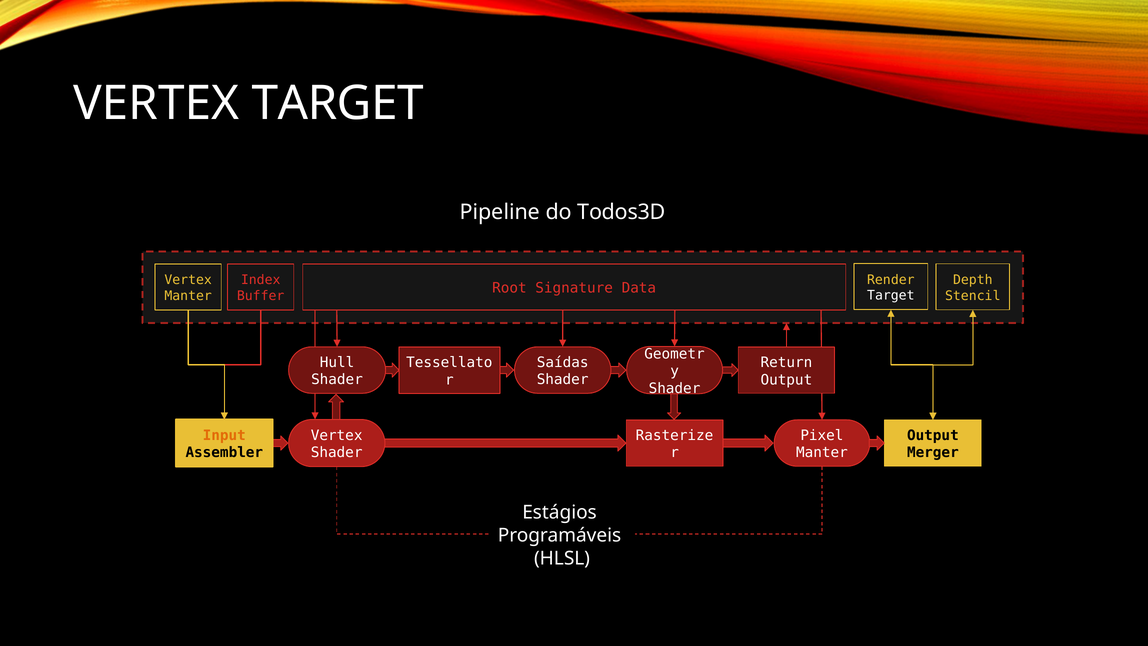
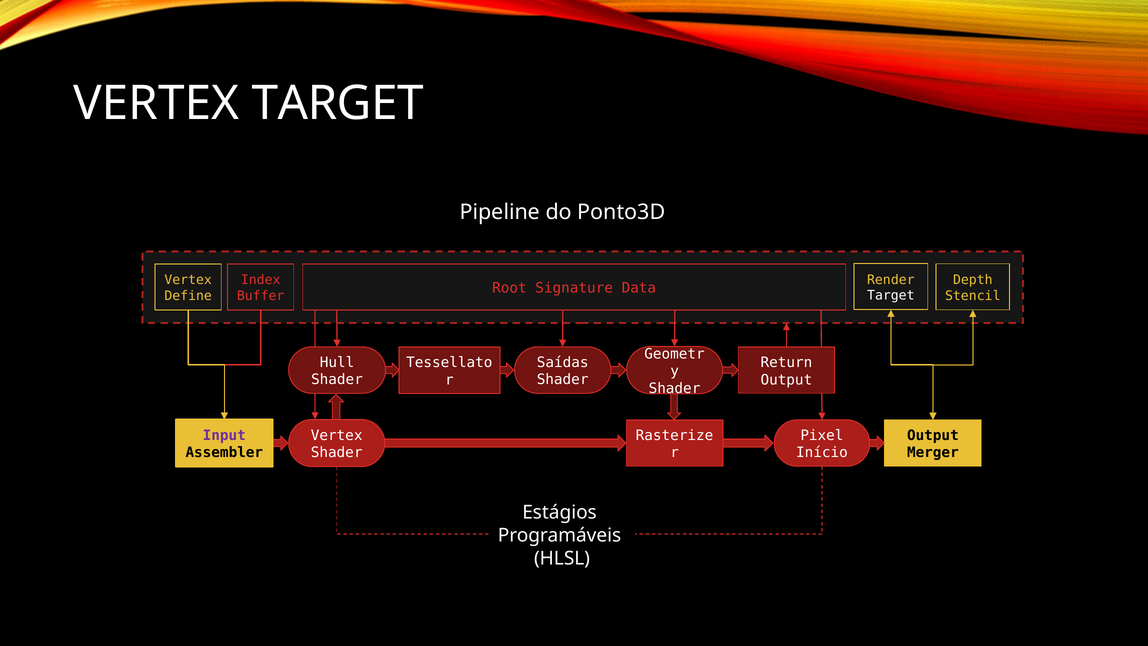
Todos3D: Todos3D -> Ponto3D
Manter at (188, 296): Manter -> Define
Input colour: orange -> purple
Manter at (822, 453): Manter -> Início
